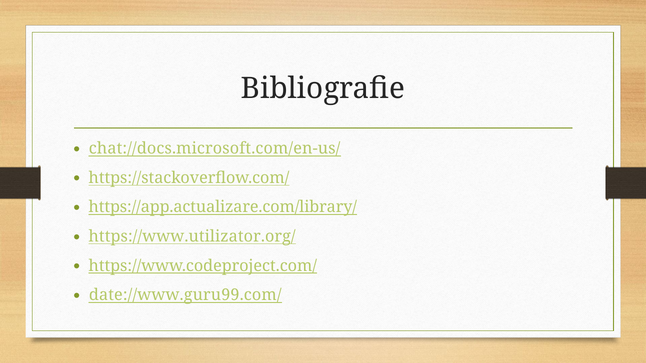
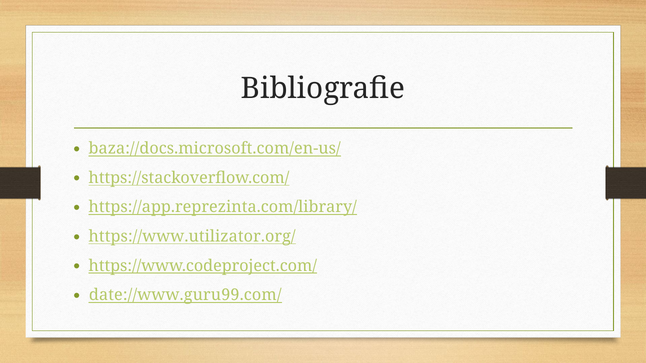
chat://docs.microsoft.com/en-us/: chat://docs.microsoft.com/en-us/ -> baza://docs.microsoft.com/en-us/
https://app.actualizare.com/library/: https://app.actualizare.com/library/ -> https://app.reprezinta.com/library/
